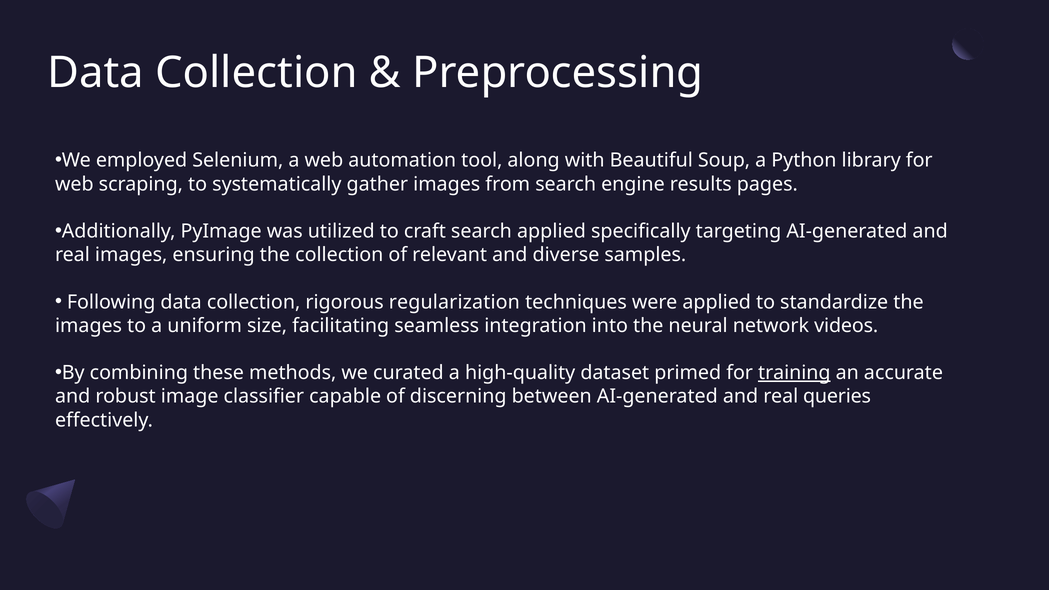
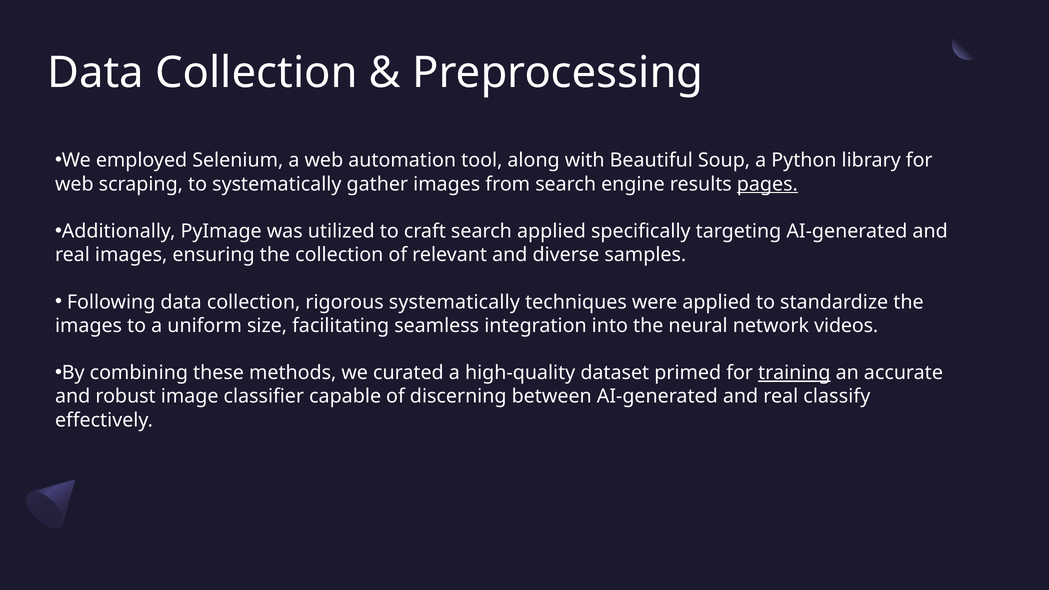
pages underline: none -> present
rigorous regularization: regularization -> systematically
queries: queries -> classify
